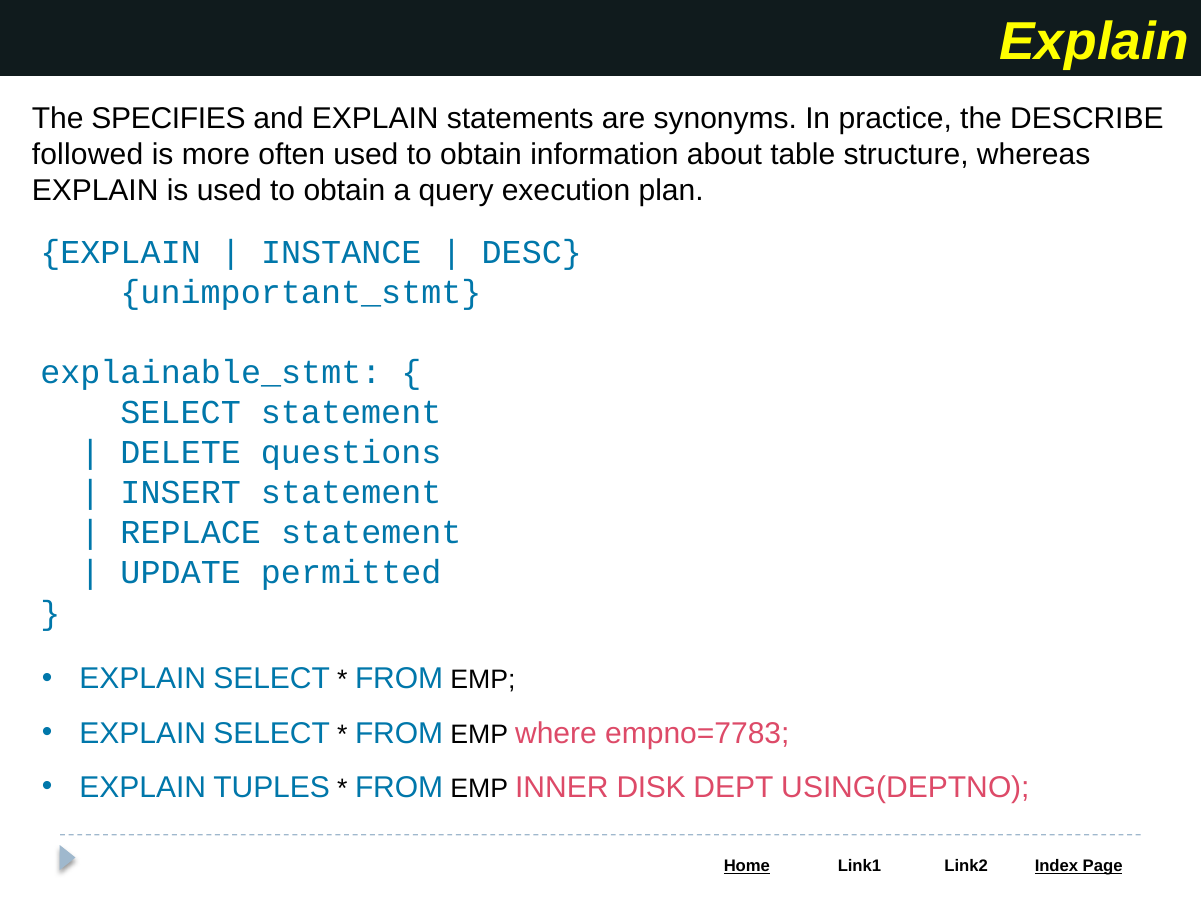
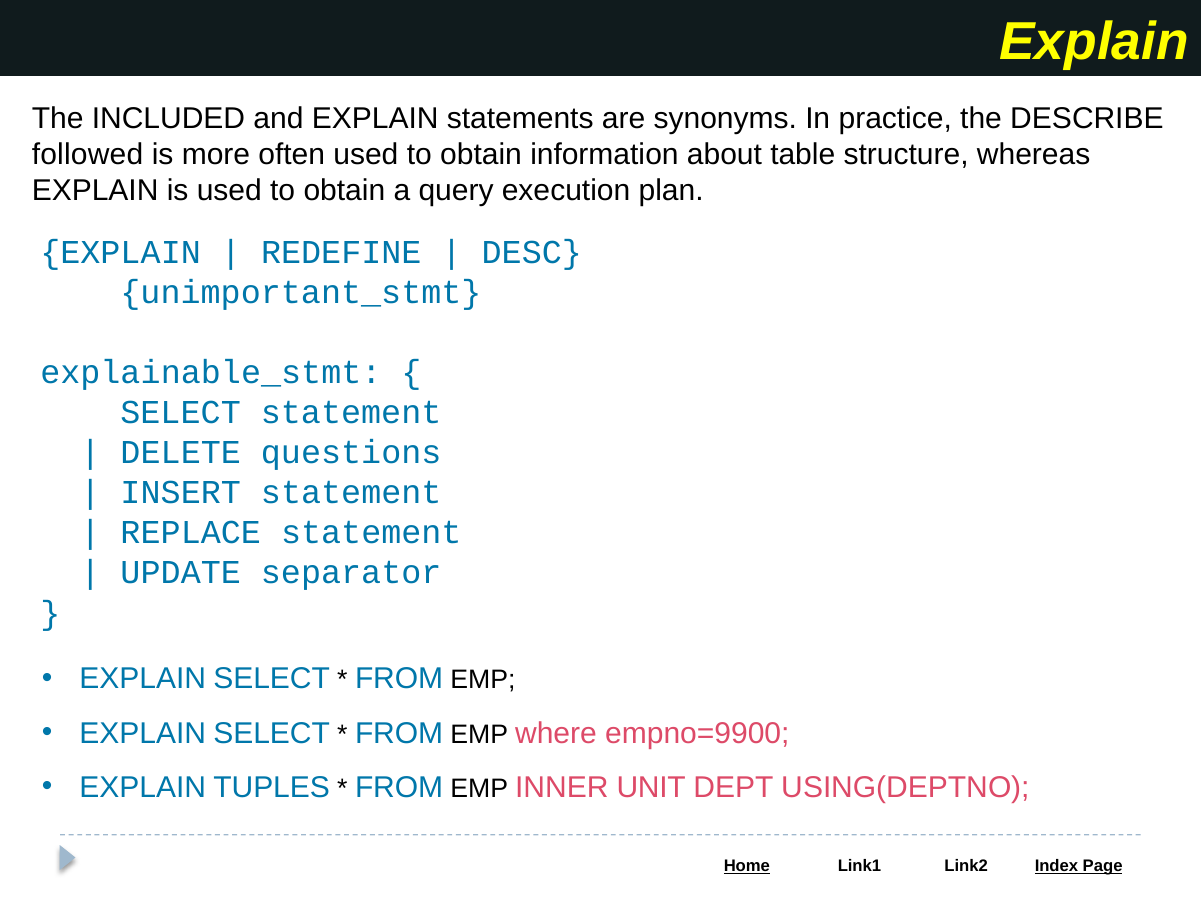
SPECIFIES: SPECIFIES -> INCLUDED
INSTANCE: INSTANCE -> REDEFINE
permitted: permitted -> separator
empno=7783: empno=7783 -> empno=9900
DISK: DISK -> UNIT
